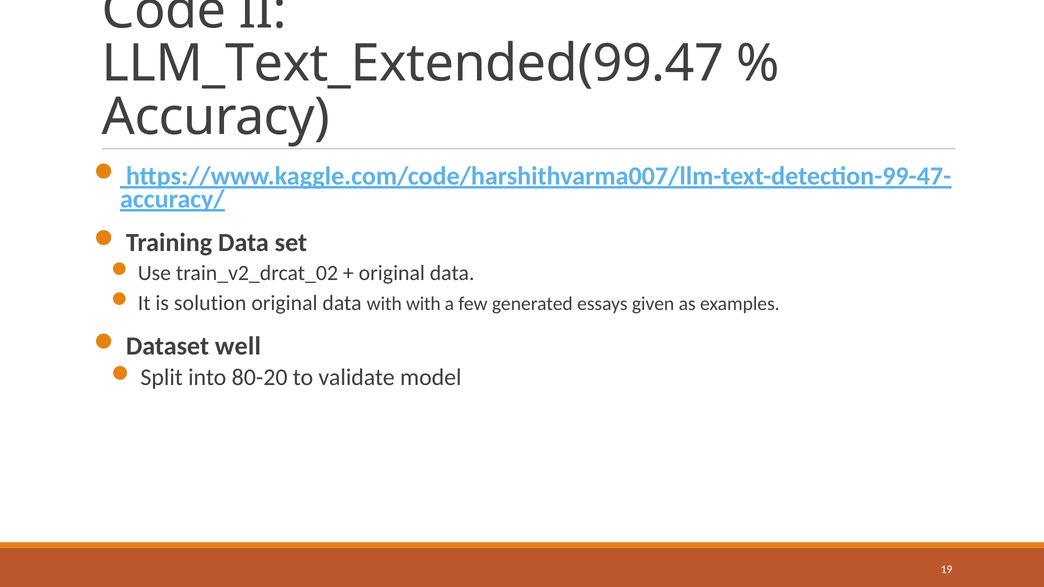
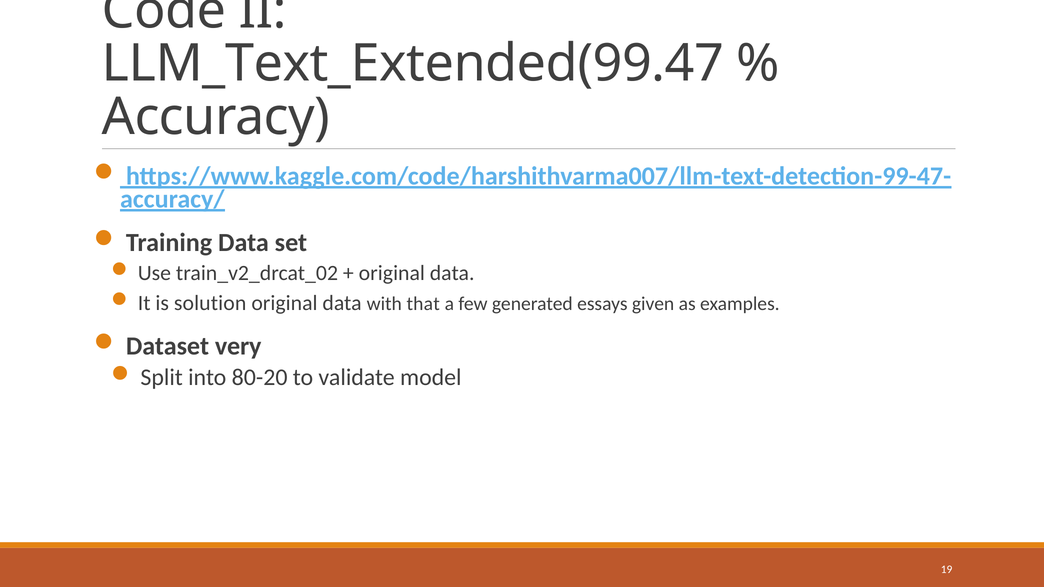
with with: with -> that
well: well -> very
